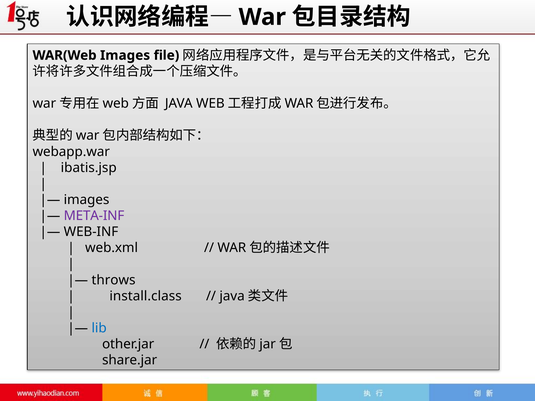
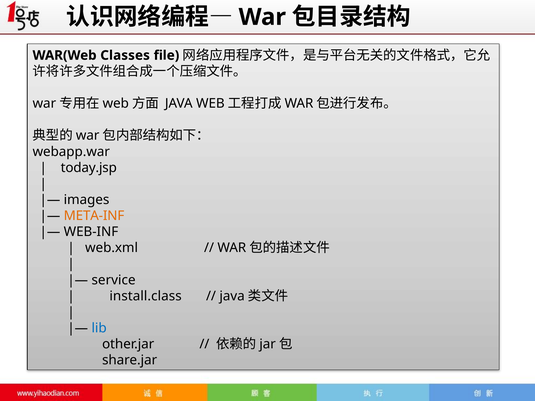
WAR(Web Images: Images -> Classes
ibatis.jsp: ibatis.jsp -> today.jsp
META-INF colour: purple -> orange
throws: throws -> service
